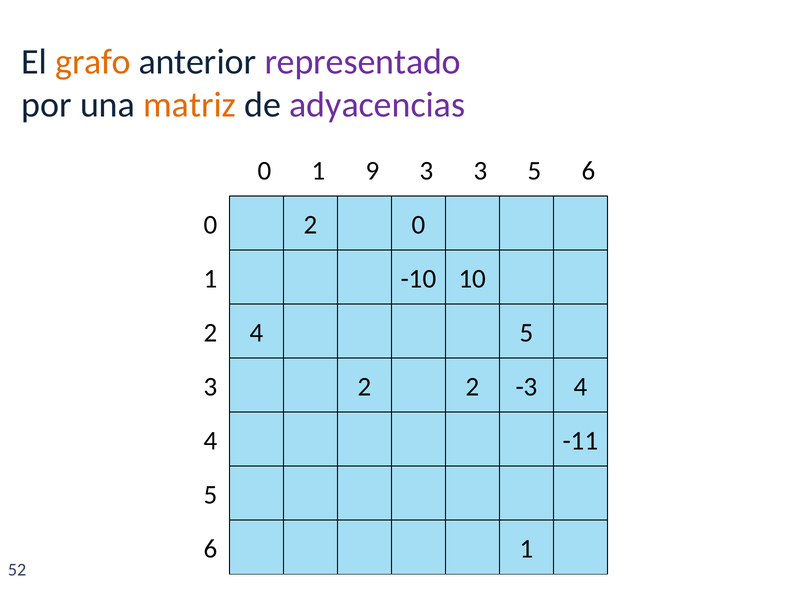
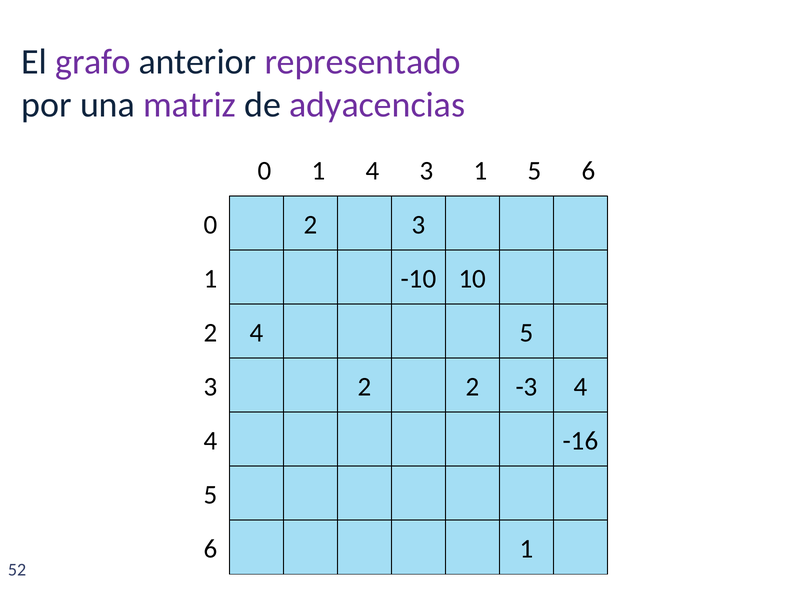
grafo colour: orange -> purple
matriz colour: orange -> purple
1 9: 9 -> 4
3 3: 3 -> 1
0 at (418, 225): 0 -> 3
-11: -11 -> -16
